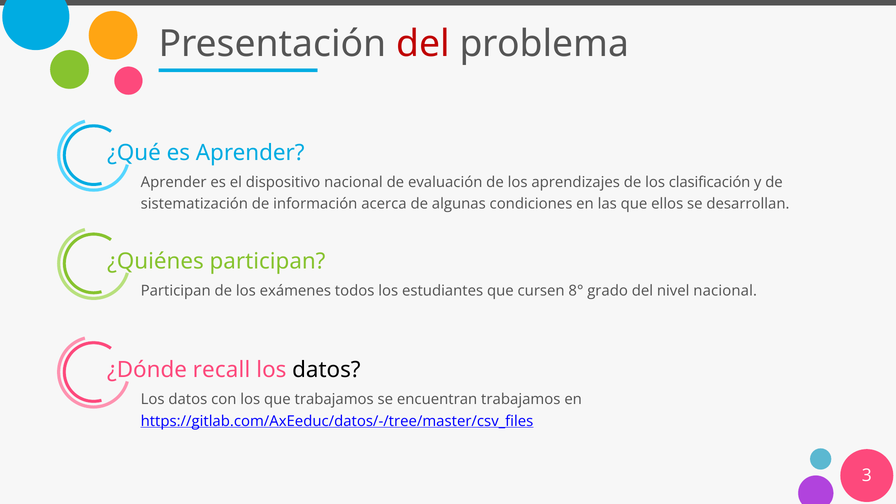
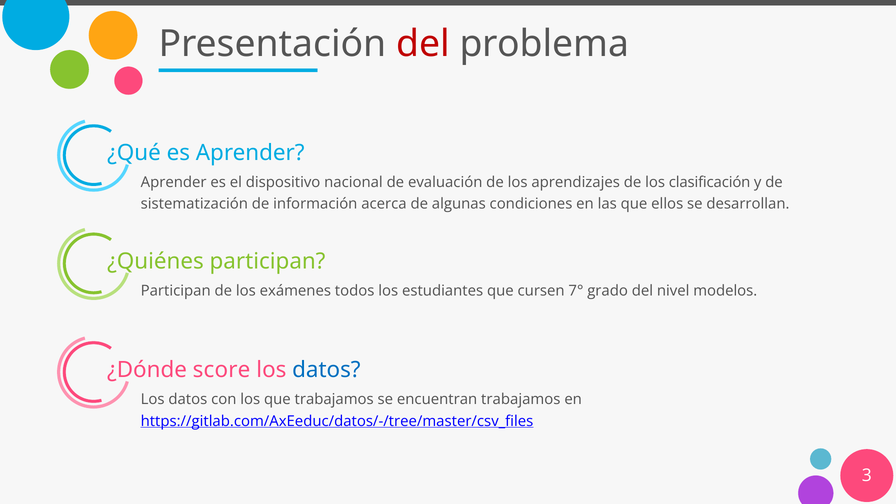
8°: 8° -> 7°
nivel nacional: nacional -> modelos
recall: recall -> score
datos at (326, 370) colour: black -> blue
